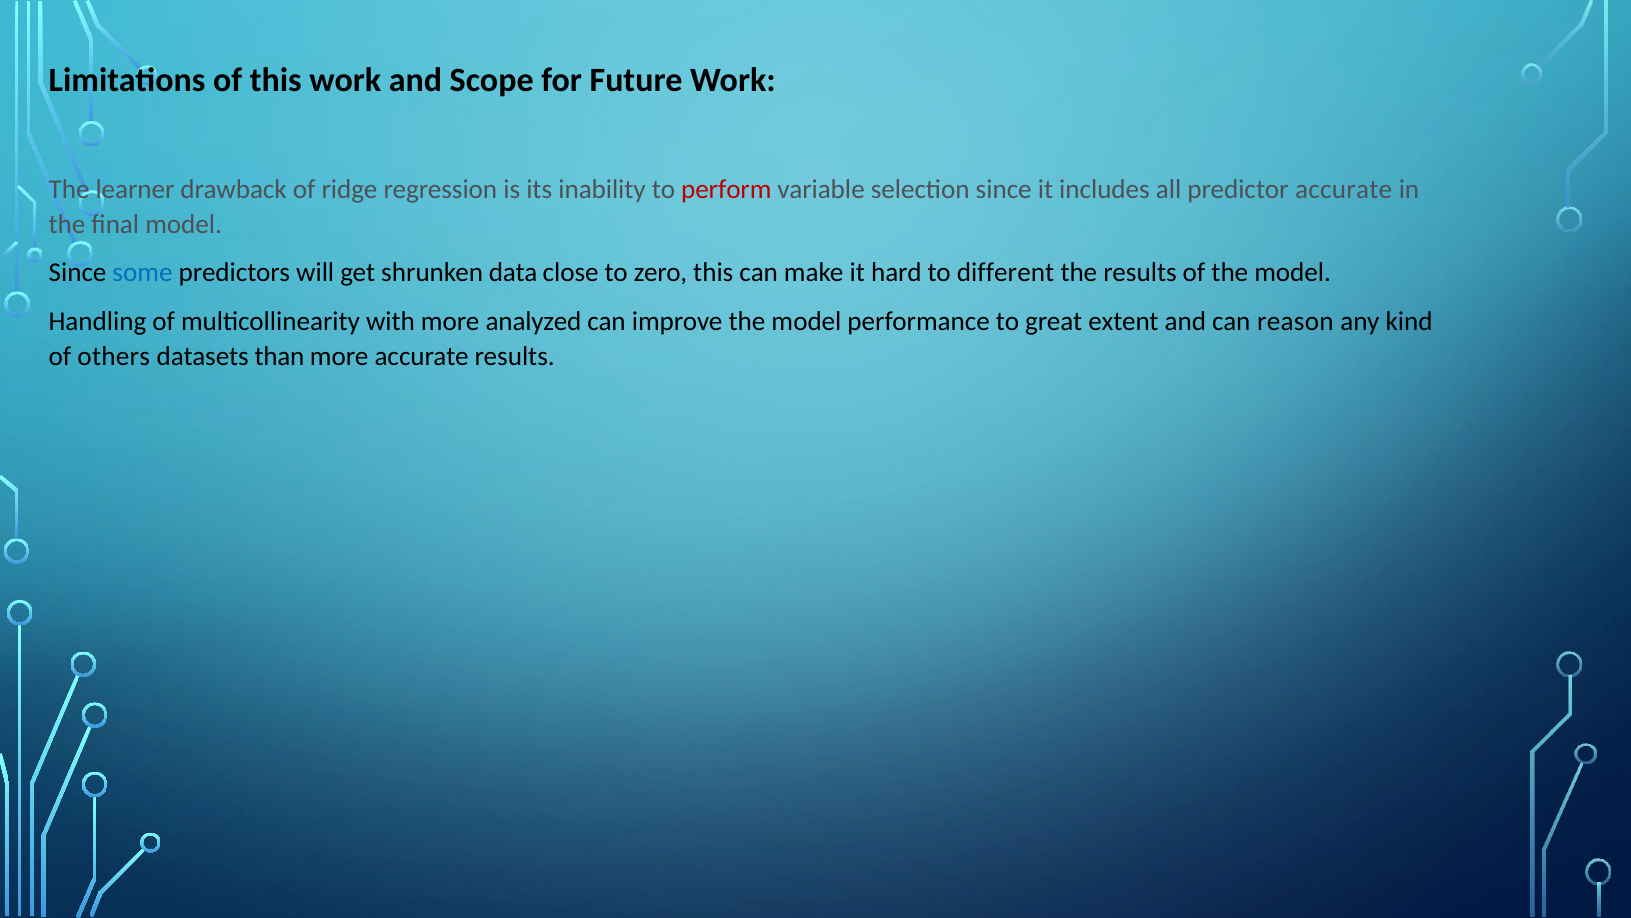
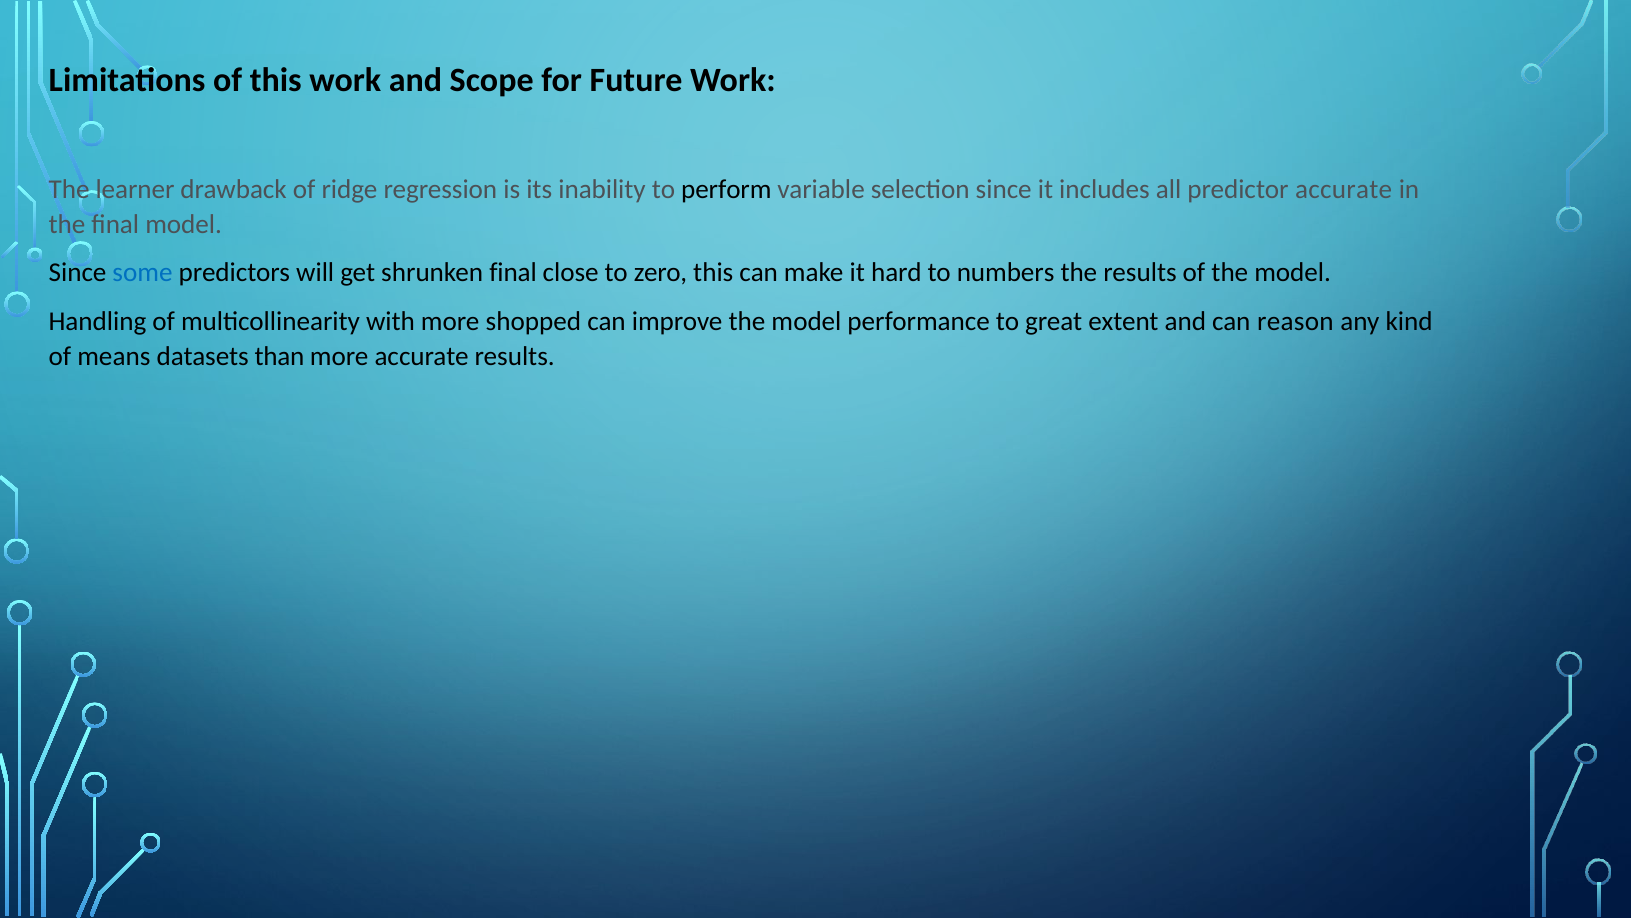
perform colour: red -> black
shrunken data: data -> final
different: different -> numbers
analyzed: analyzed -> shopped
others: others -> means
